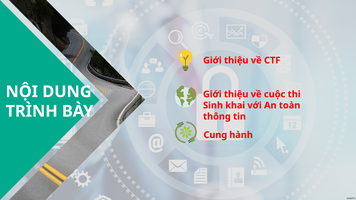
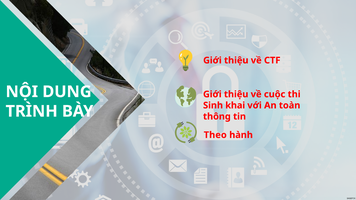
Cung: Cung -> Theo
